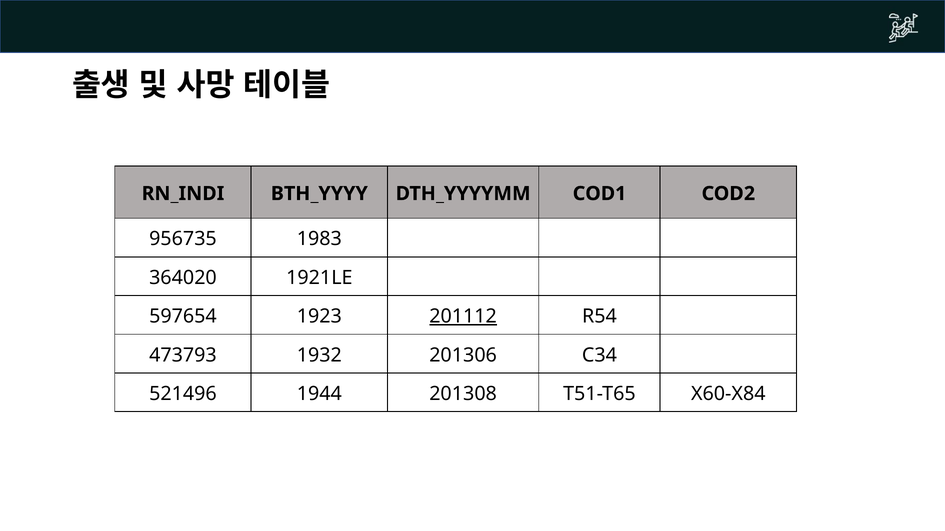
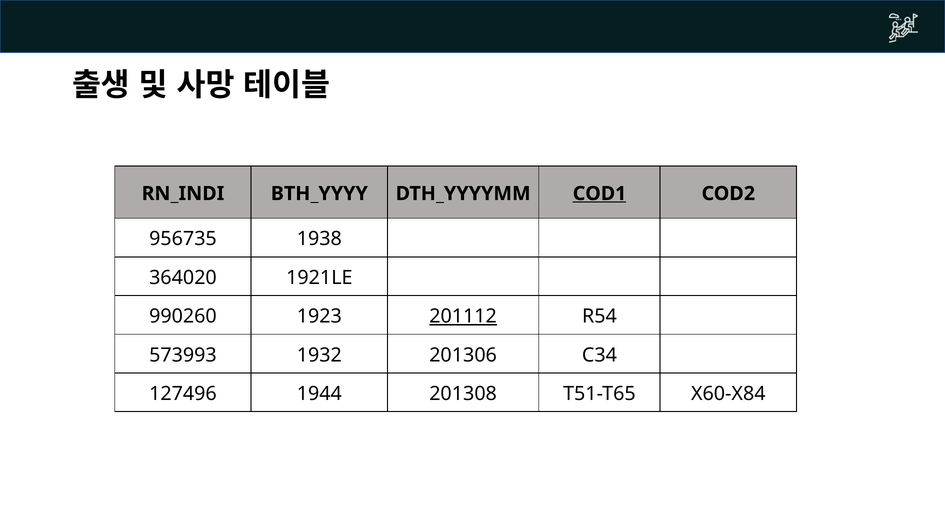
COD1 underline: none -> present
1983: 1983 -> 1938
597654: 597654 -> 990260
473793: 473793 -> 573993
521496: 521496 -> 127496
